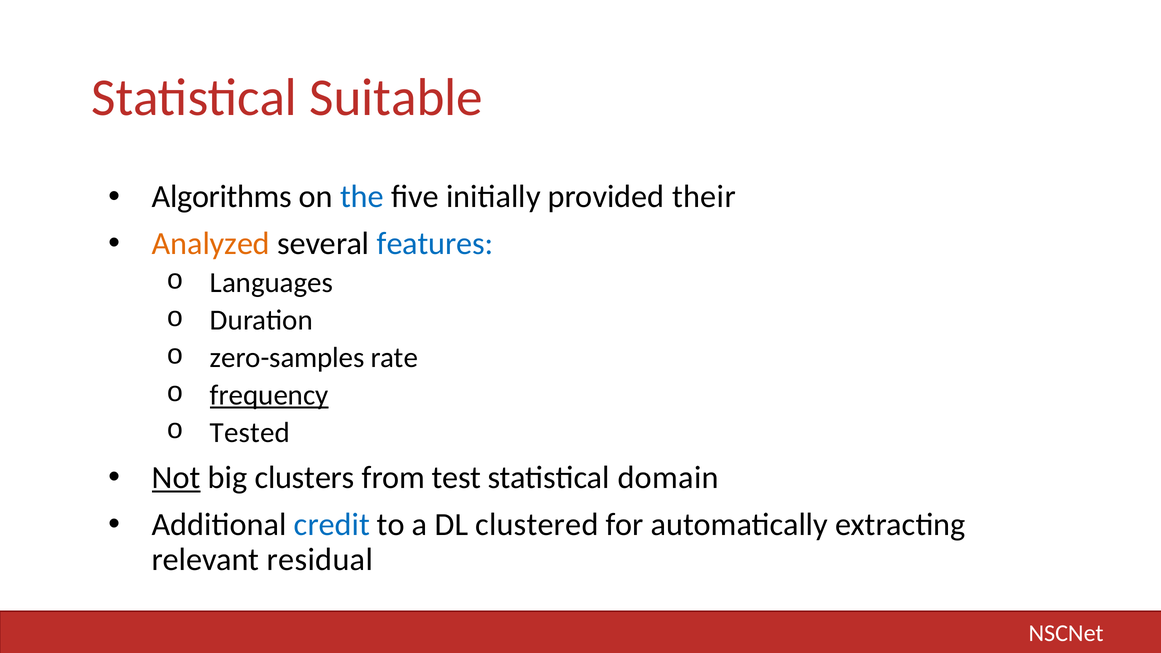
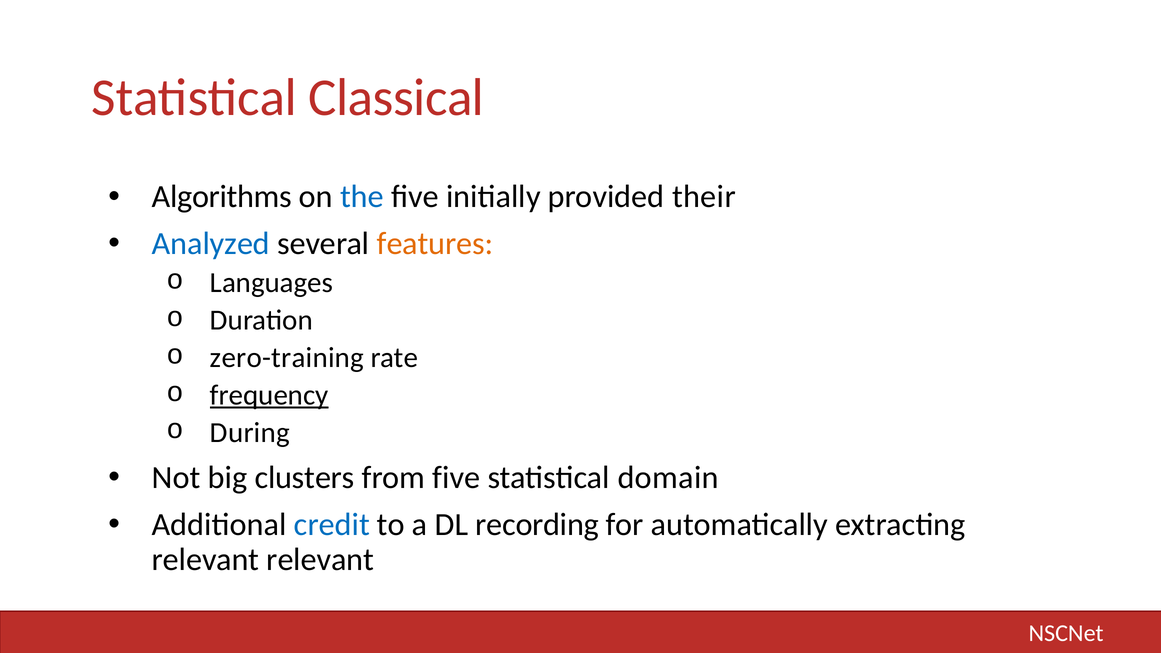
Suitable: Suitable -> Classical
Analyzed colour: orange -> blue
features colour: blue -> orange
zero-samples: zero-samples -> zero-training
Tested: Tested -> During
Not underline: present -> none
from test: test -> five
clustered: clustered -> recording
relevant residual: residual -> relevant
